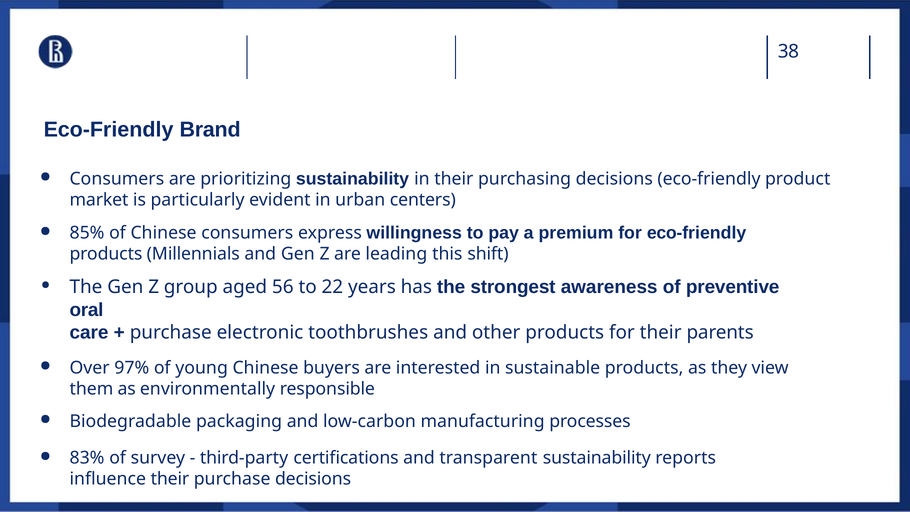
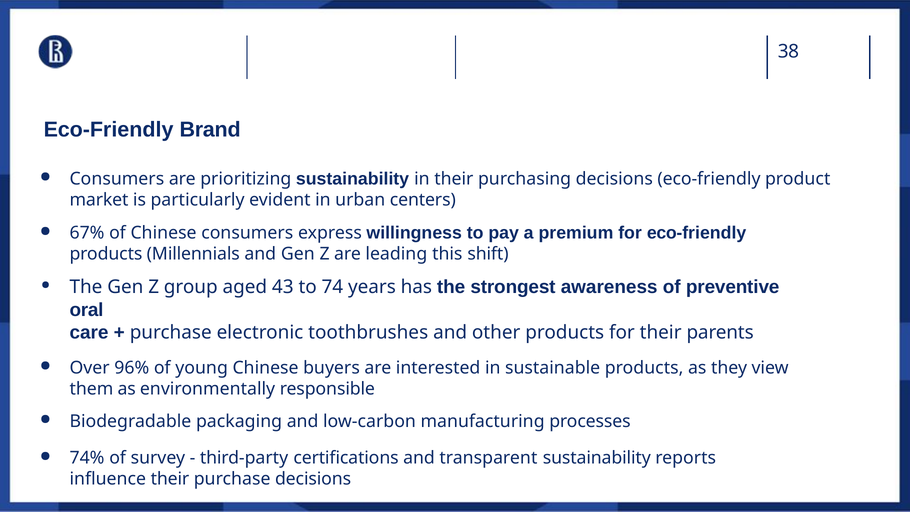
85%: 85% -> 67%
56: 56 -> 43
22: 22 -> 74
97%: 97% -> 96%
83%: 83% -> 74%
